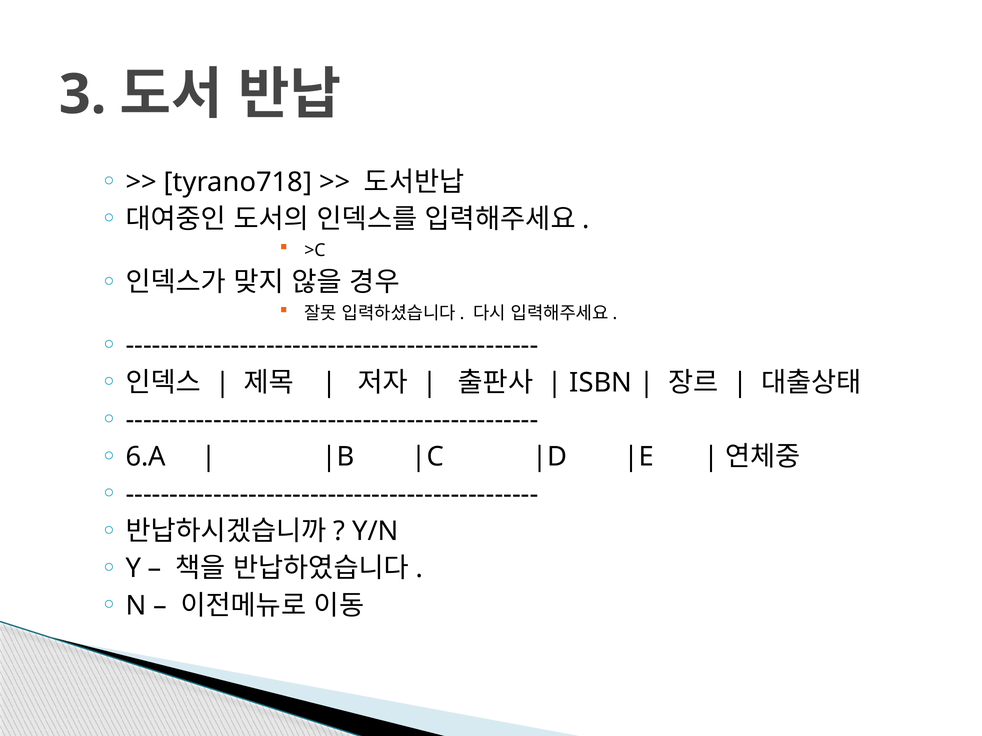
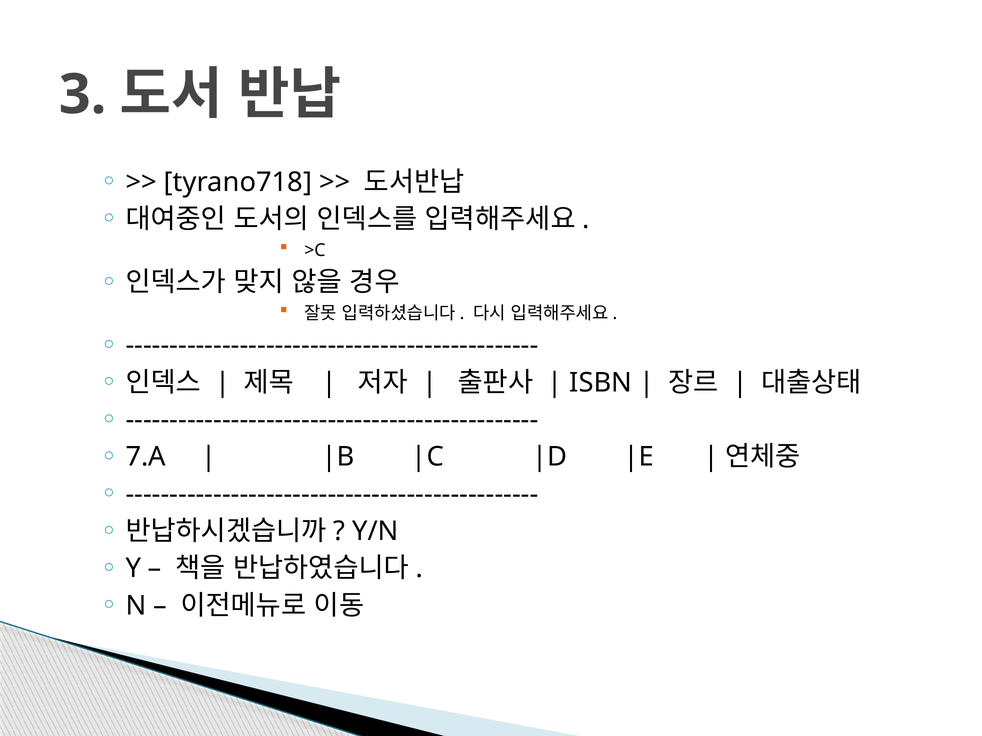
6.A: 6.A -> 7.A
